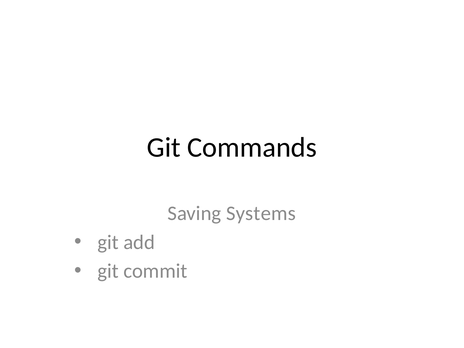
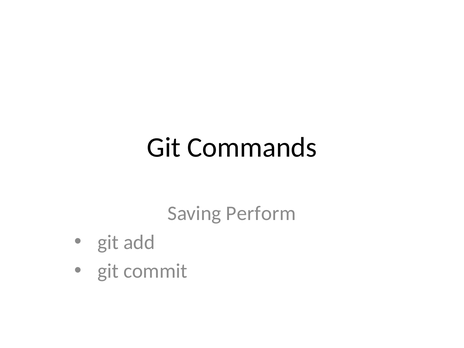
Systems: Systems -> Perform
